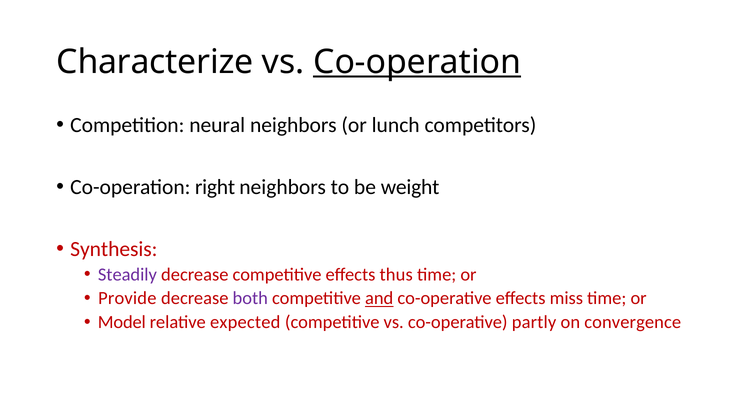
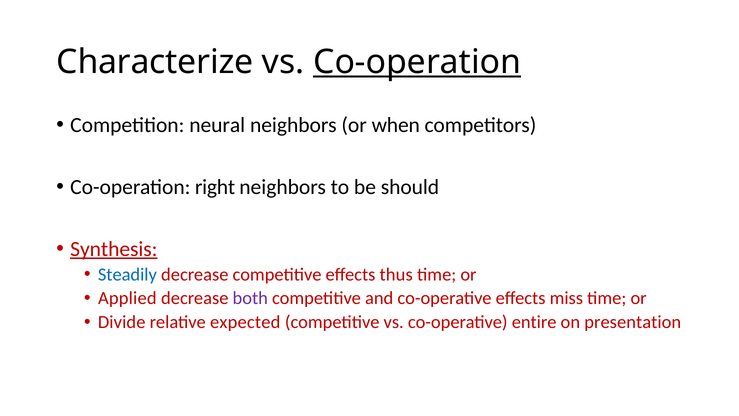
lunch: lunch -> when
weight: weight -> should
Synthesis underline: none -> present
Steadily colour: purple -> blue
Provide: Provide -> Applied
and underline: present -> none
Model: Model -> Divide
partly: partly -> entire
convergence: convergence -> presentation
